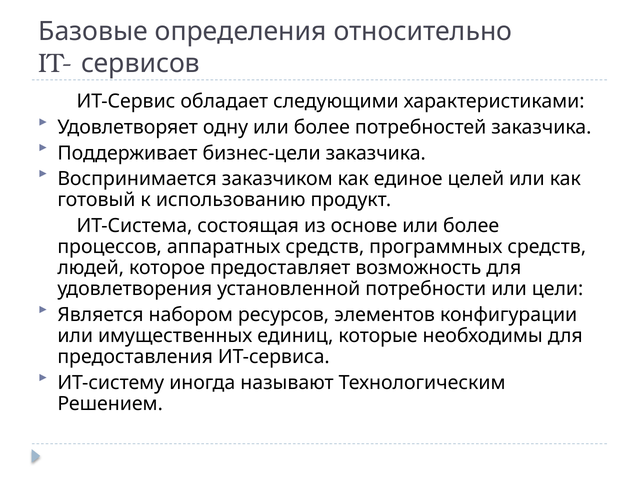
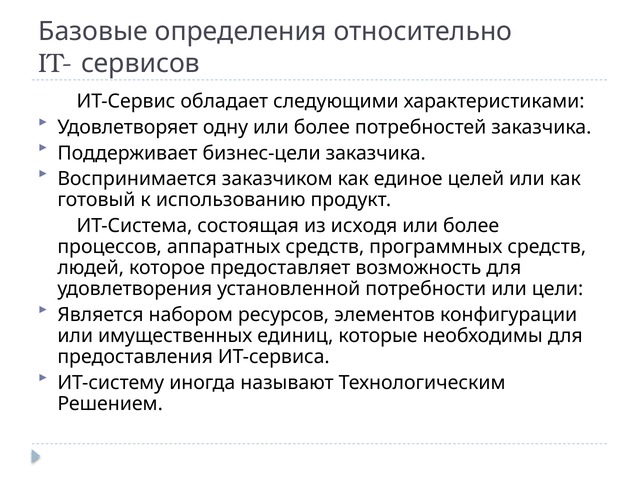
основе: основе -> исходя
